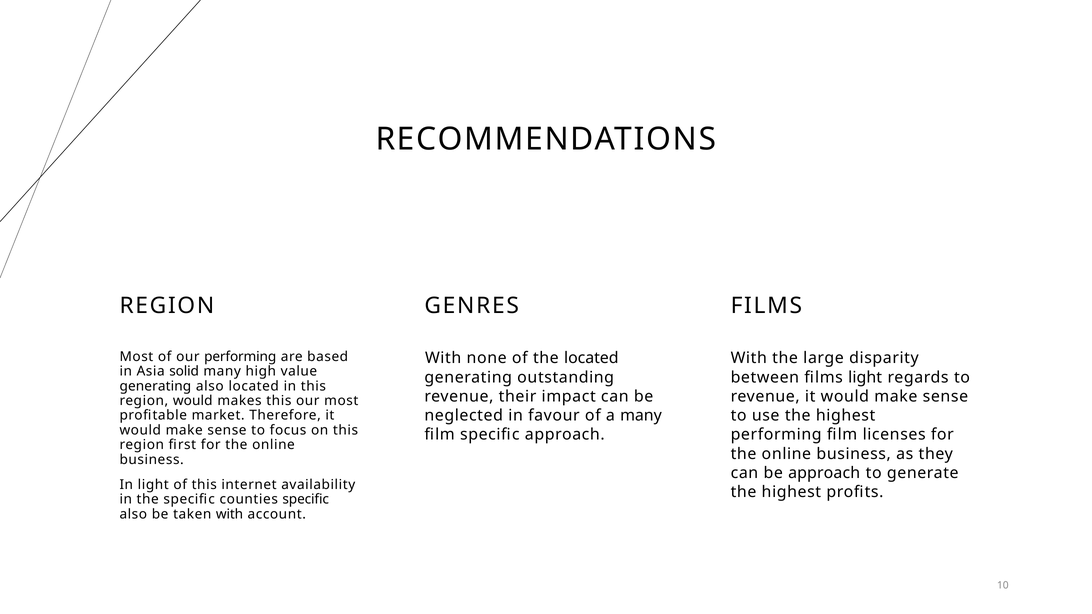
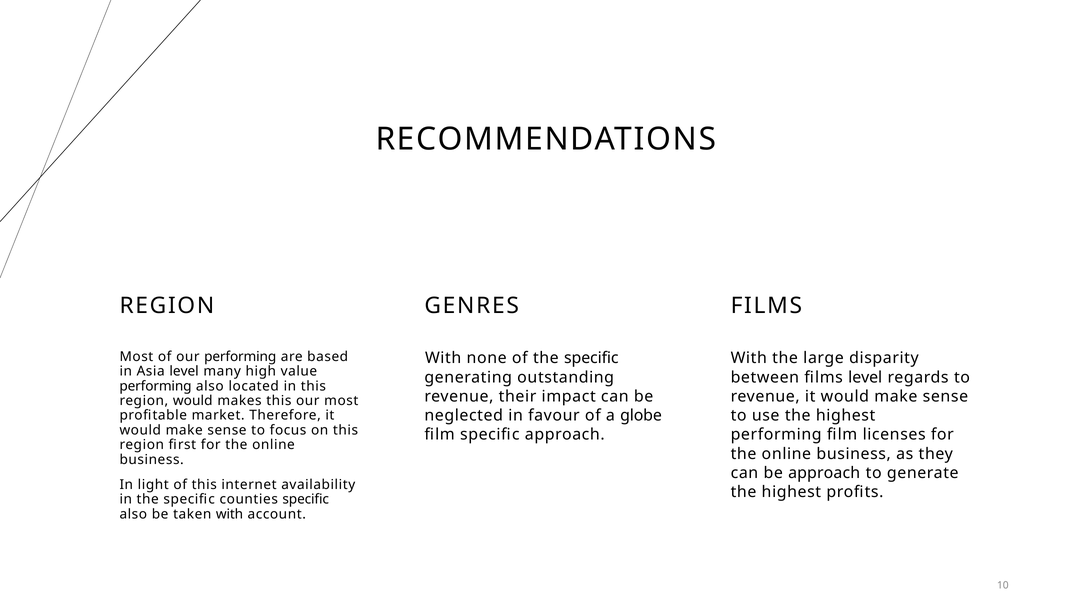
of the located: located -> specific
Asia solid: solid -> level
films light: light -> level
generating at (155, 386): generating -> performing
a many: many -> globe
